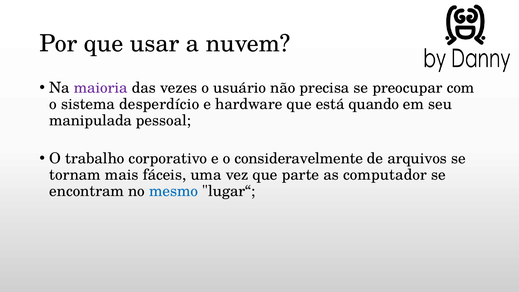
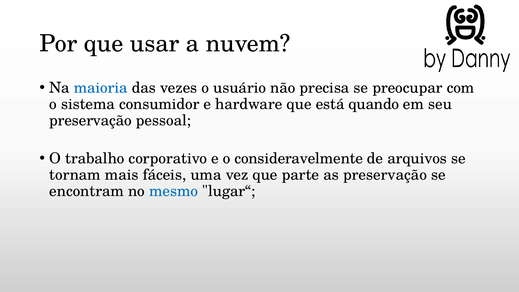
maioria colour: purple -> blue
desperdício: desperdício -> consumidor
manipulada at (91, 120): manipulada -> preservação
as computador: computador -> preservação
